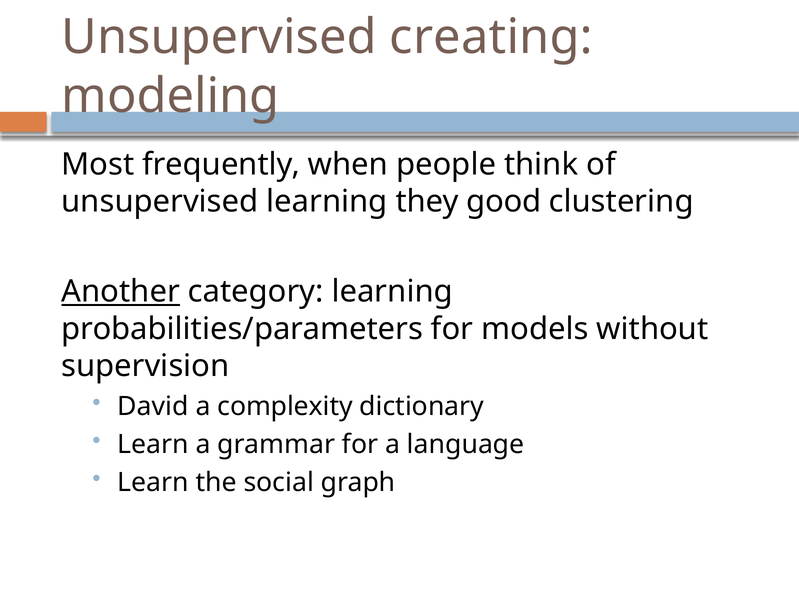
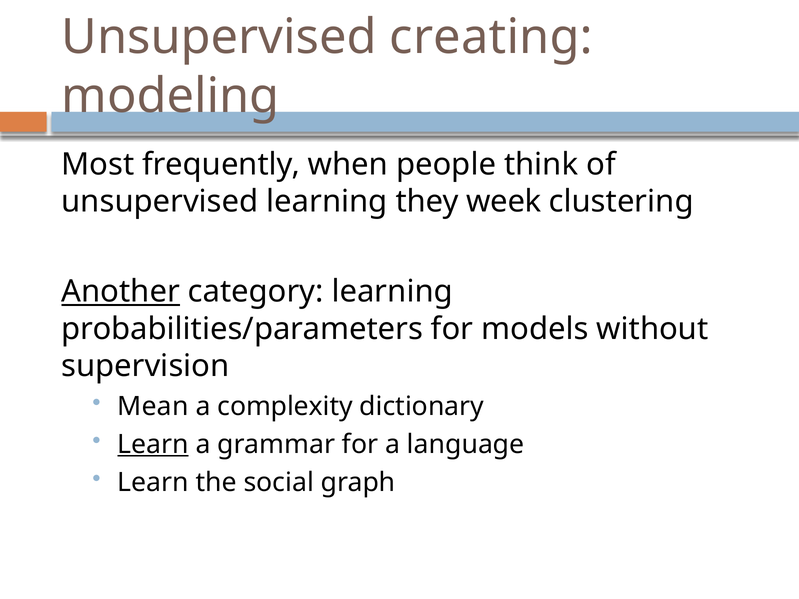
good: good -> week
David: David -> Mean
Learn at (153, 445) underline: none -> present
